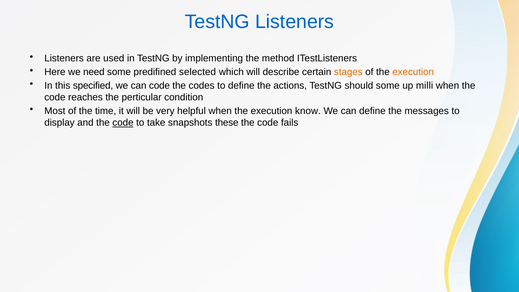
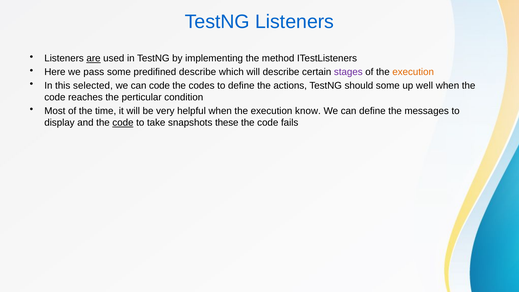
are underline: none -> present
need: need -> pass
predifined selected: selected -> describe
stages colour: orange -> purple
specified: specified -> selected
milli: milli -> well
